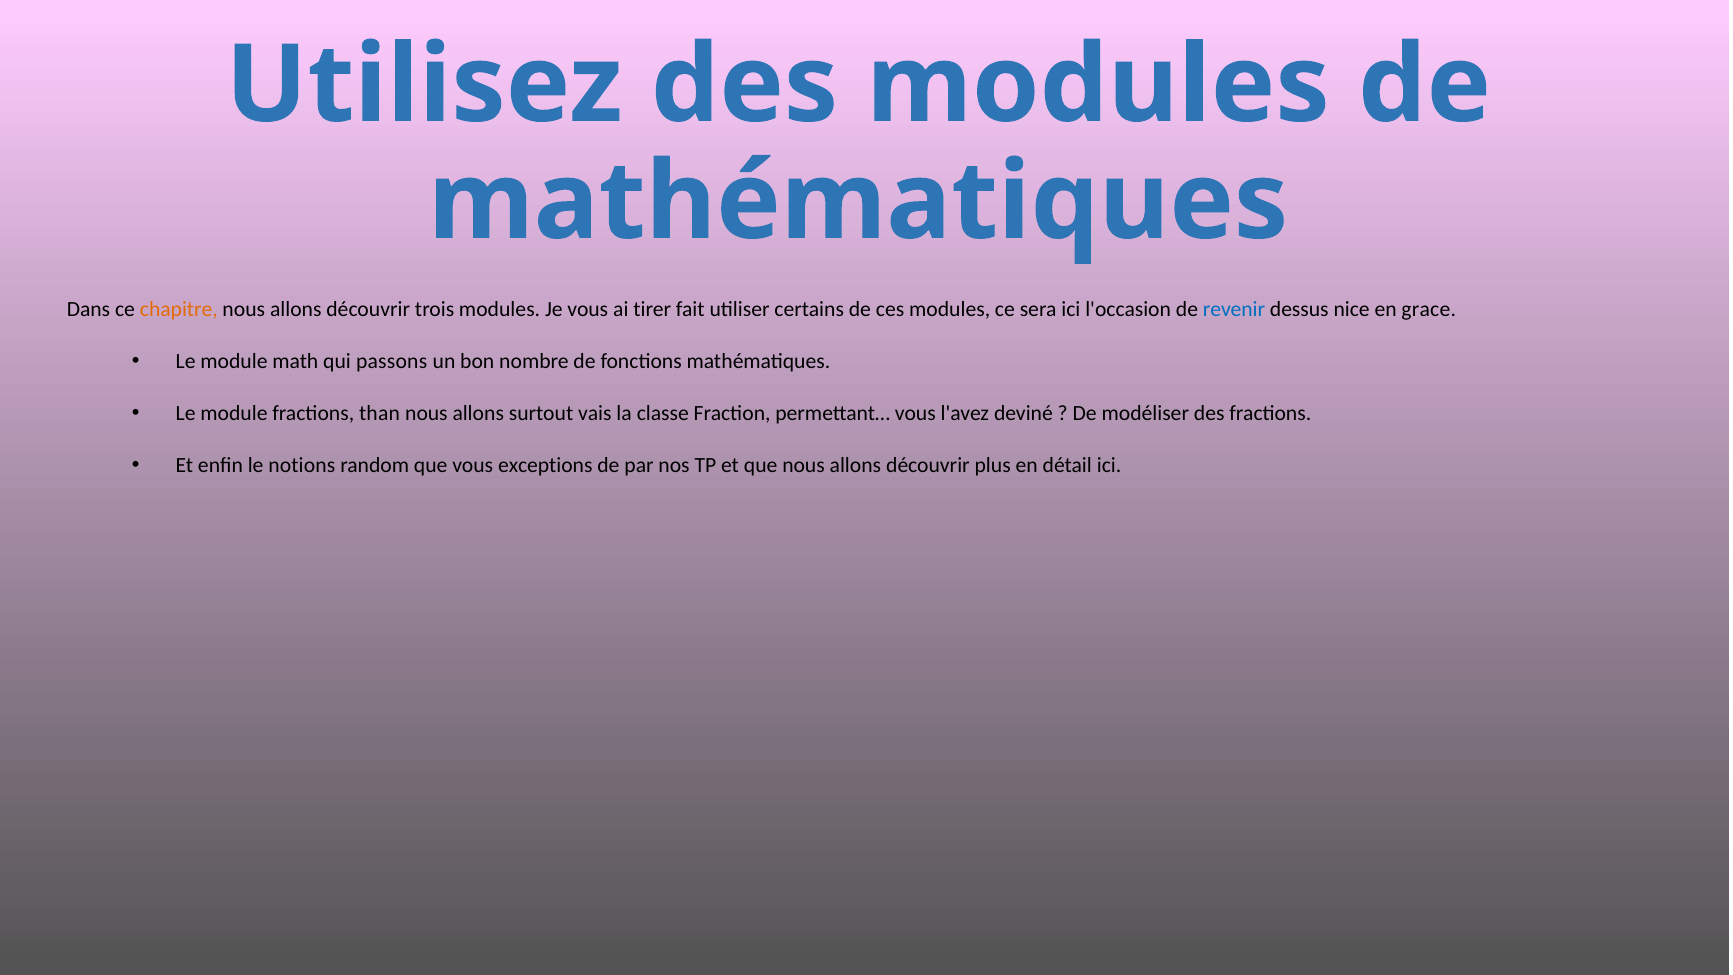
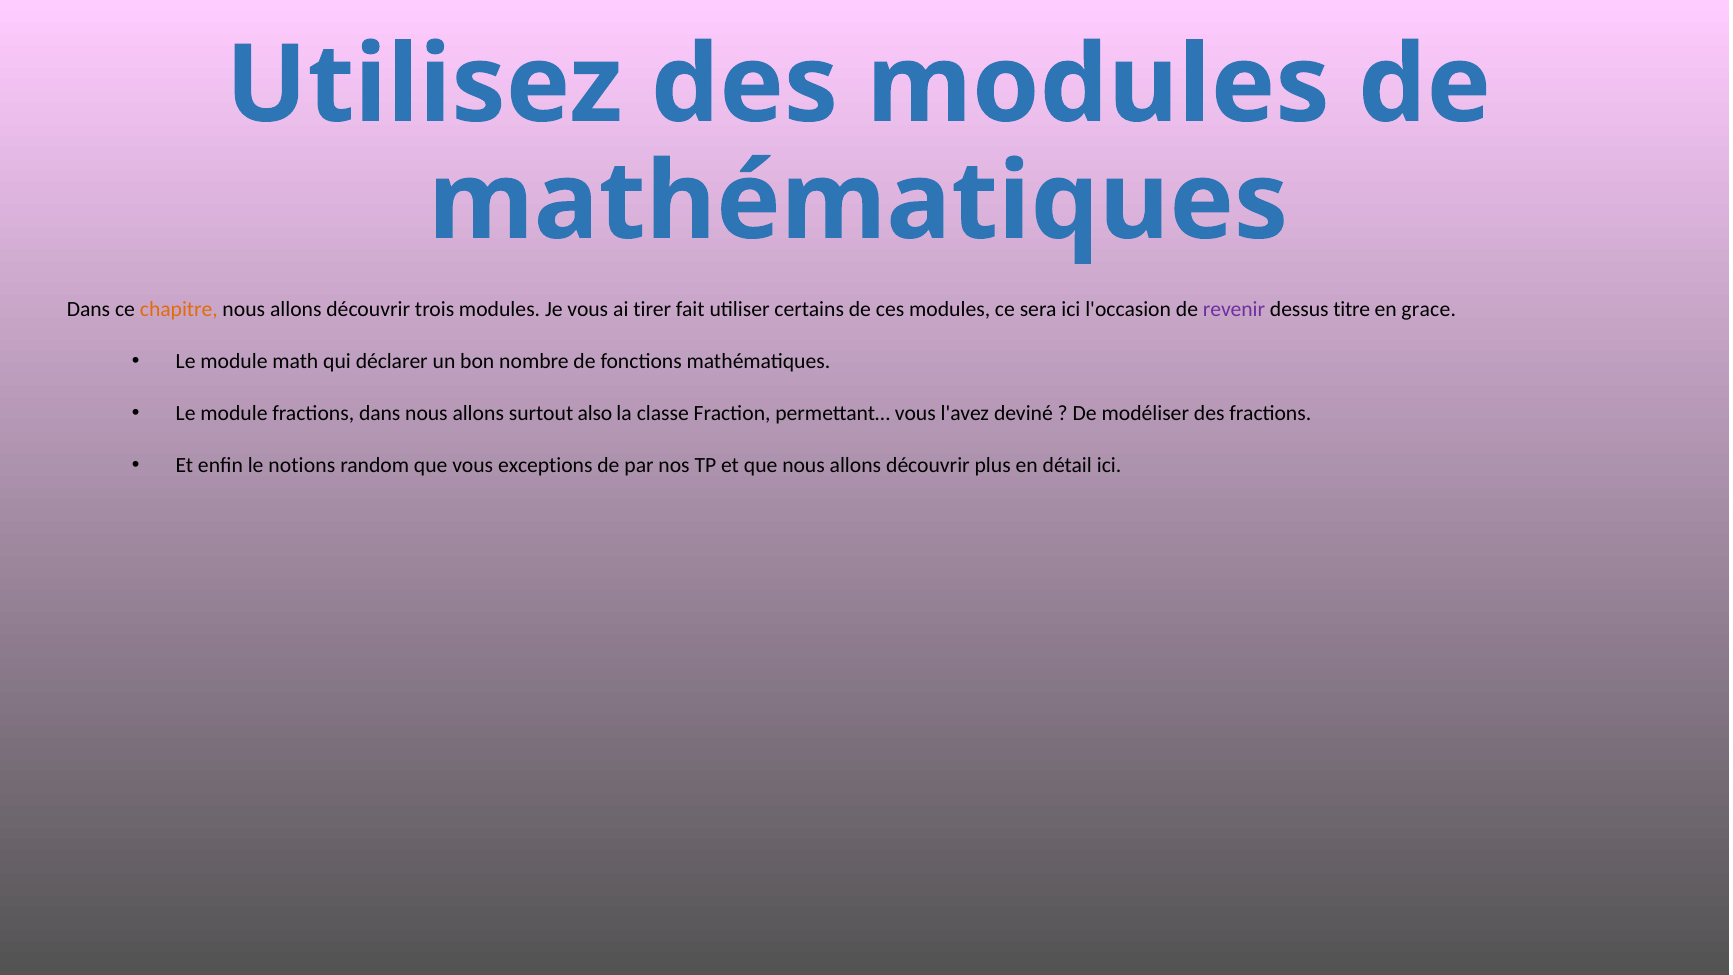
revenir colour: blue -> purple
nice: nice -> titre
passons: passons -> déclarer
fractions than: than -> dans
vais: vais -> also
